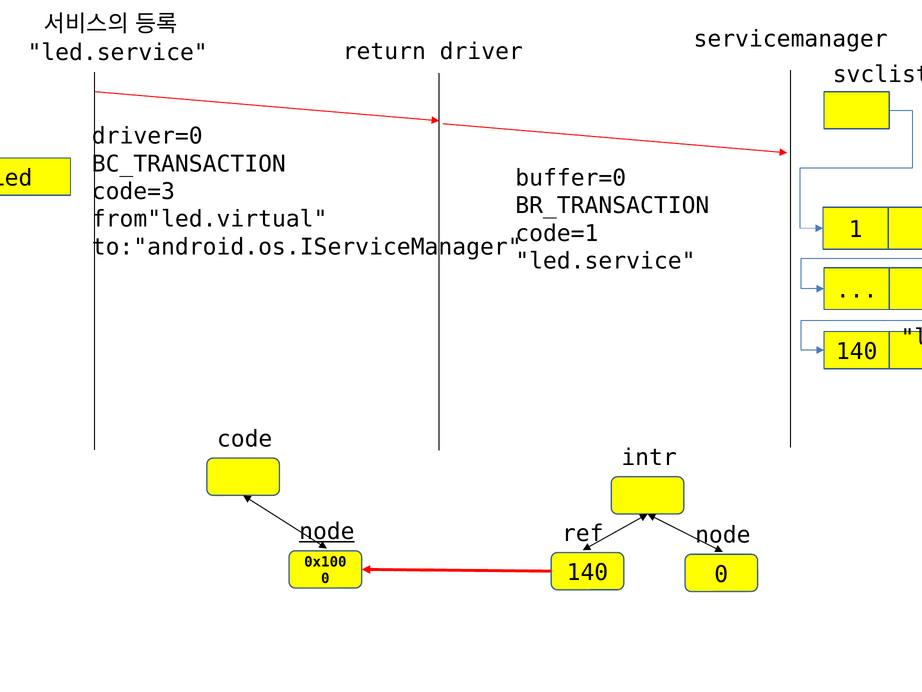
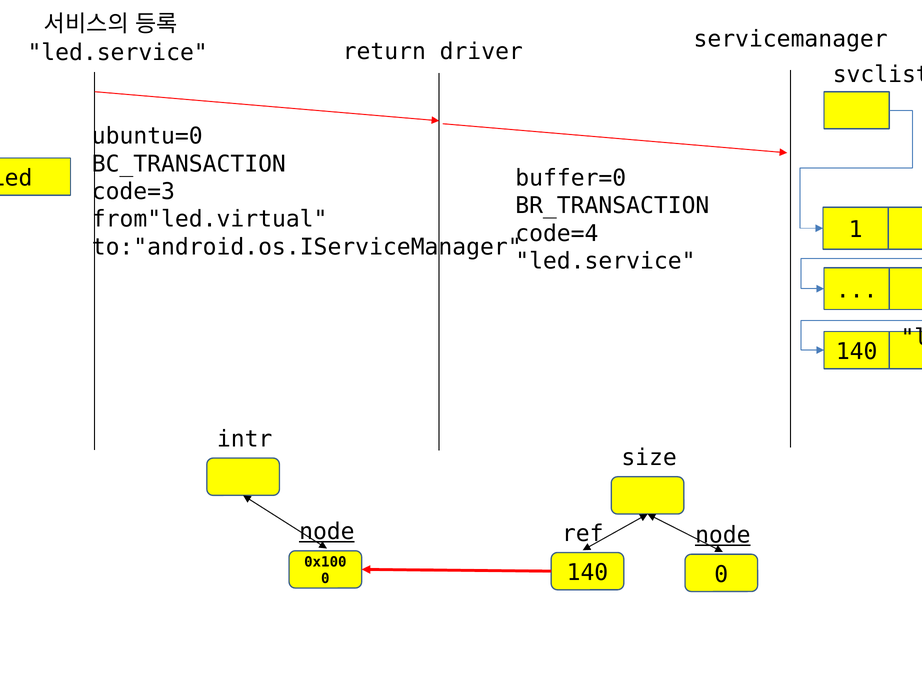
driver=0: driver=0 -> ubuntu=0
code=1: code=1 -> code=4
code: code -> intr
intr: intr -> size
node at (723, 535) underline: none -> present
